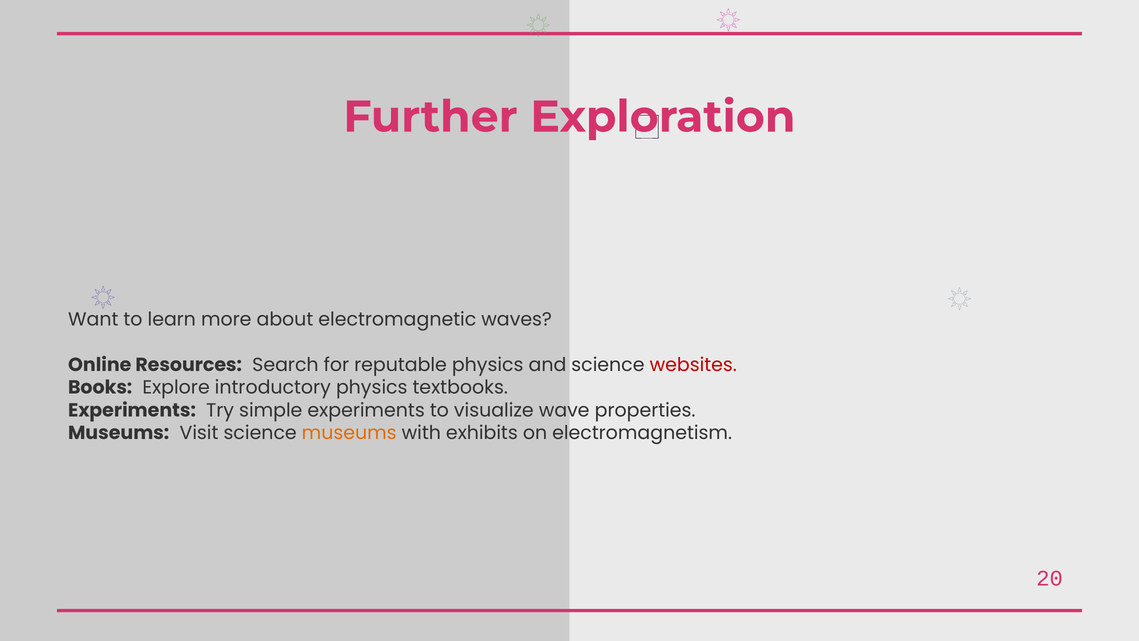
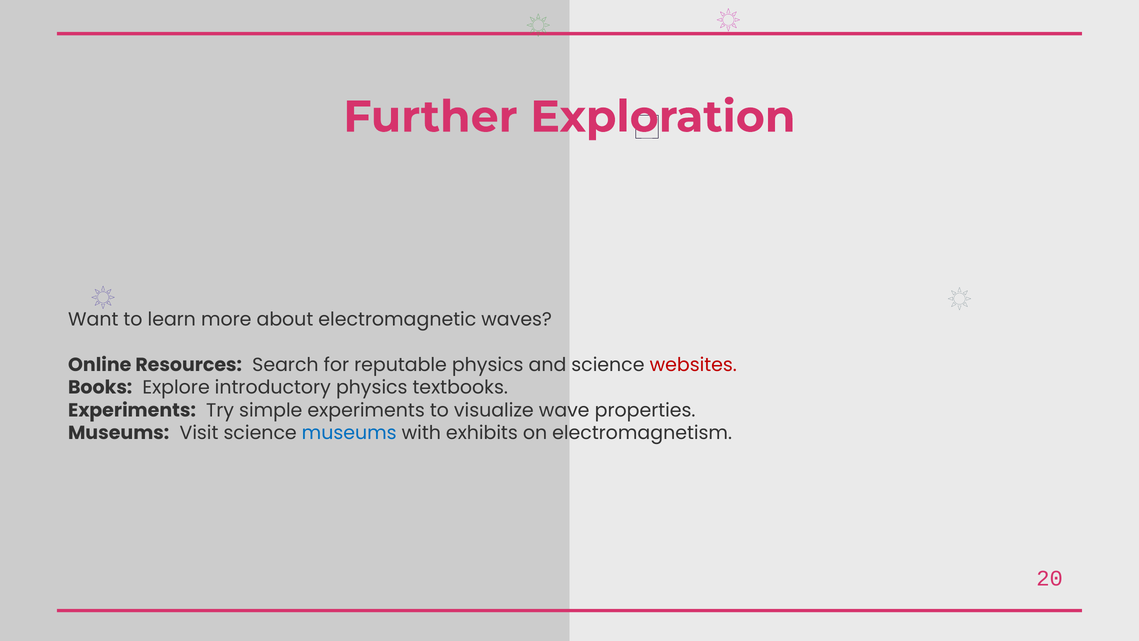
museums at (349, 433) colour: orange -> blue
